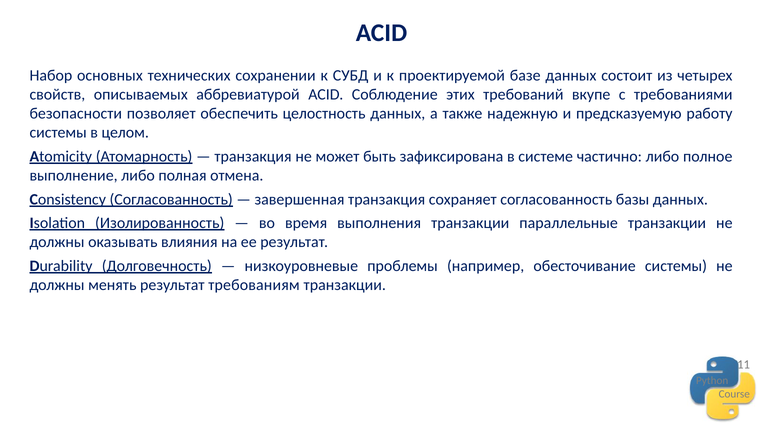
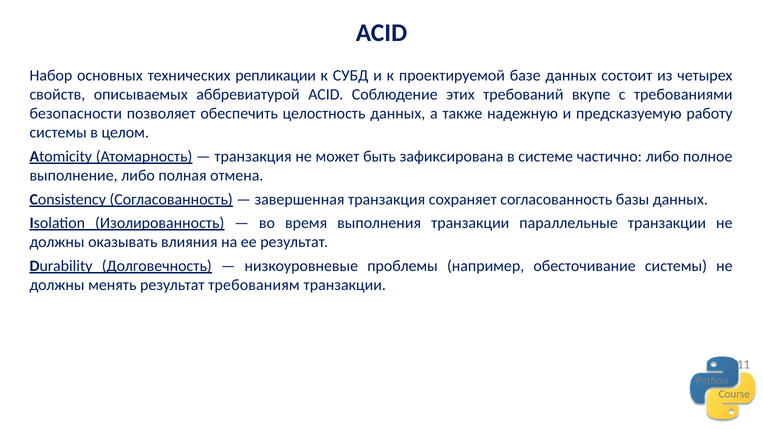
сохранении: сохранении -> репликации
